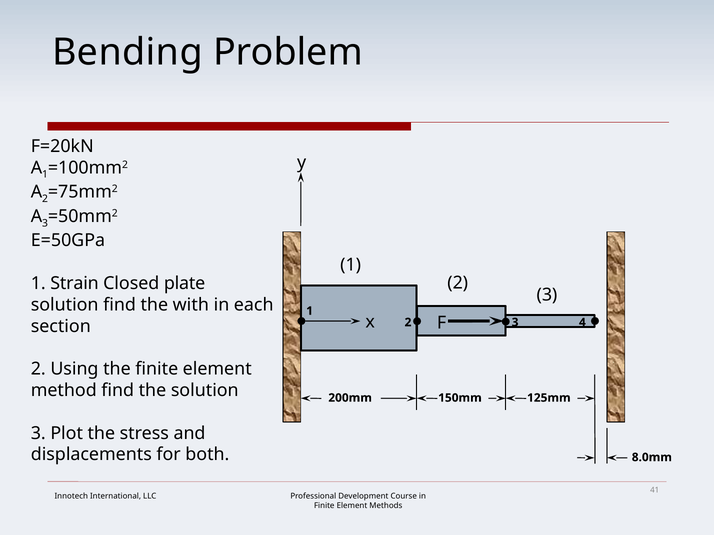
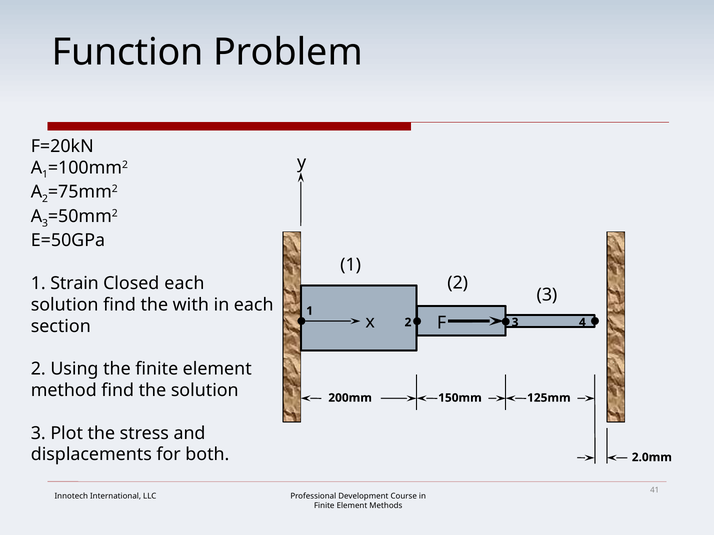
Bending: Bending -> Function
Closed plate: plate -> each
8.0mm: 8.0mm -> 2.0mm
